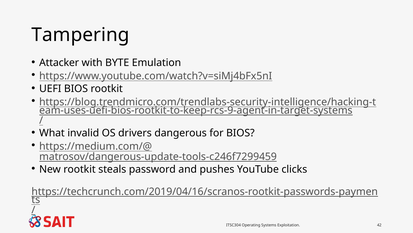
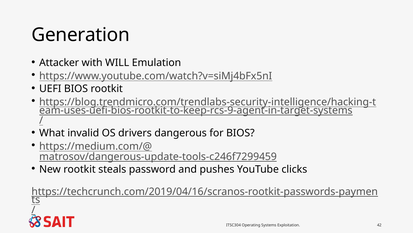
Tampering: Tampering -> Generation
BYTE: BYTE -> WILL
